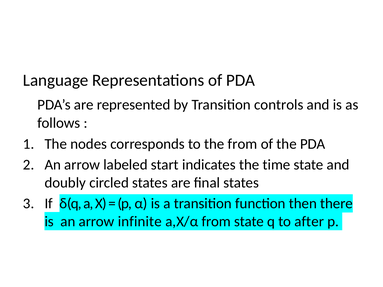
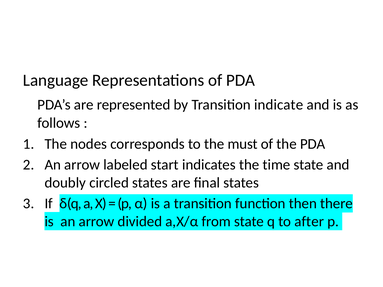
controls: controls -> indicate
the from: from -> must
infinite: infinite -> divided
